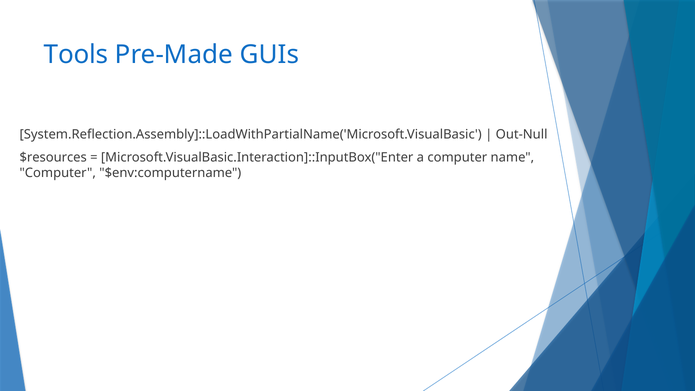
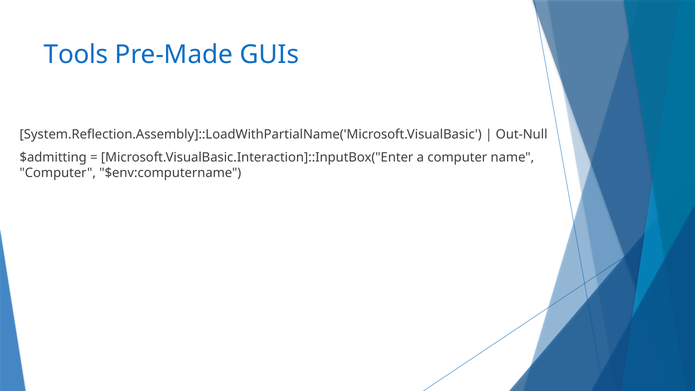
$resources: $resources -> $admitting
